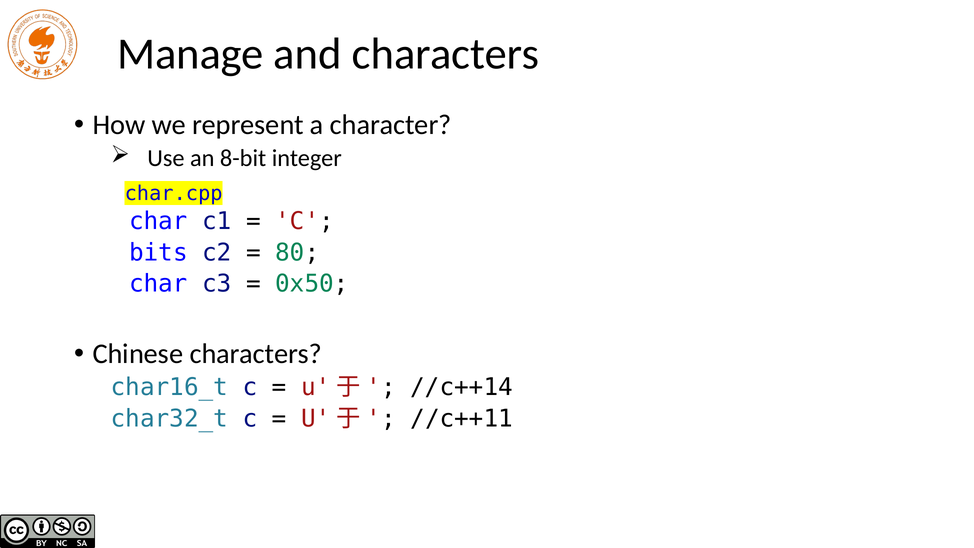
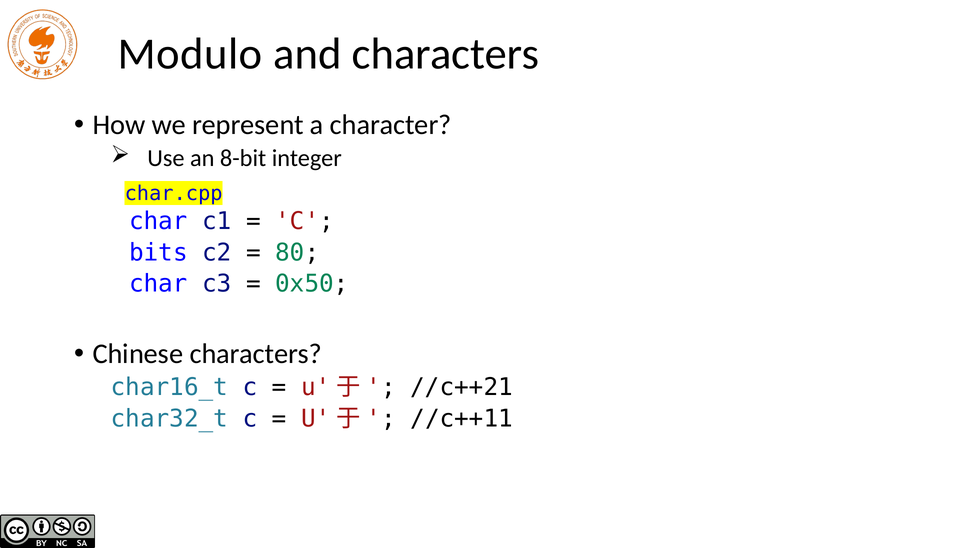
Manage: Manage -> Modulo
//c++14: //c++14 -> //c++21
